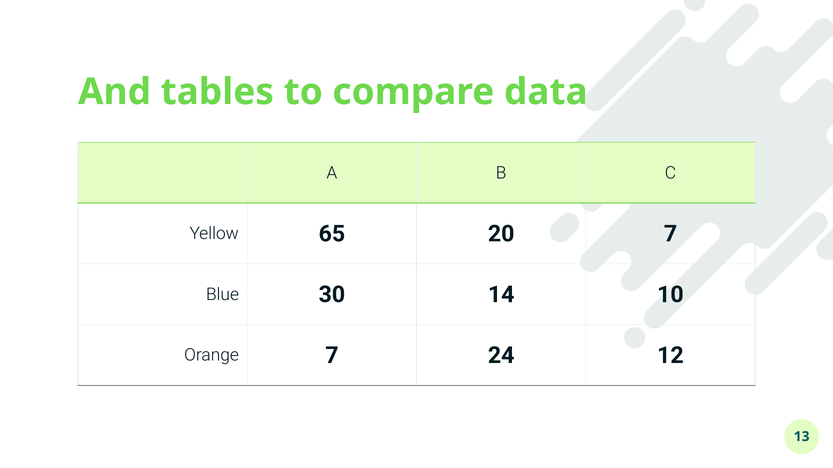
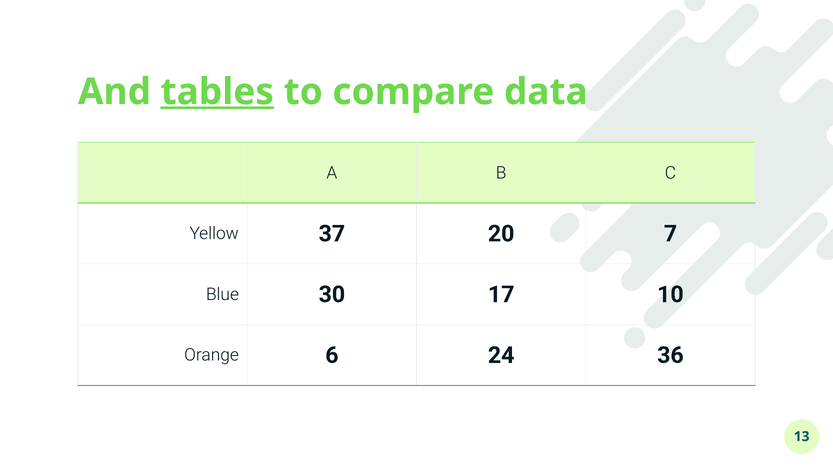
tables underline: none -> present
65: 65 -> 37
14: 14 -> 17
Orange 7: 7 -> 6
12: 12 -> 36
